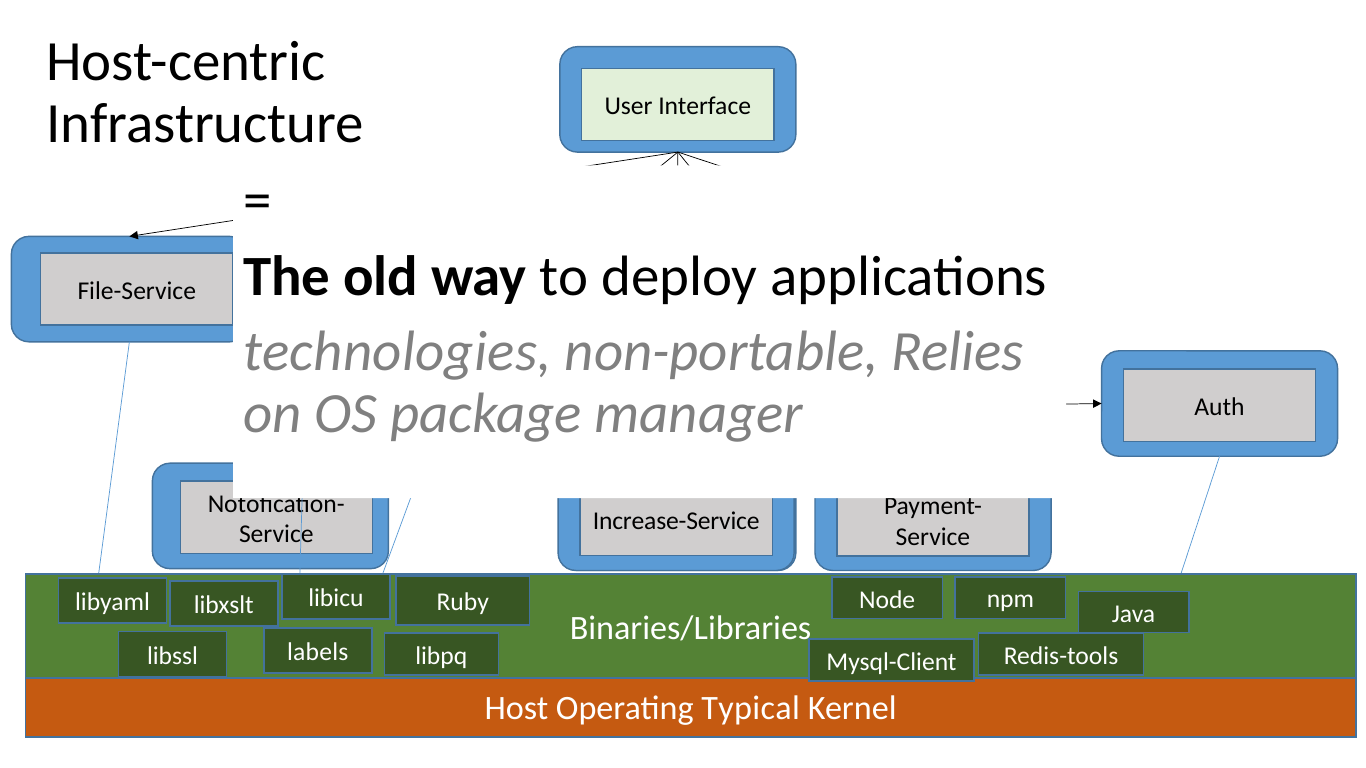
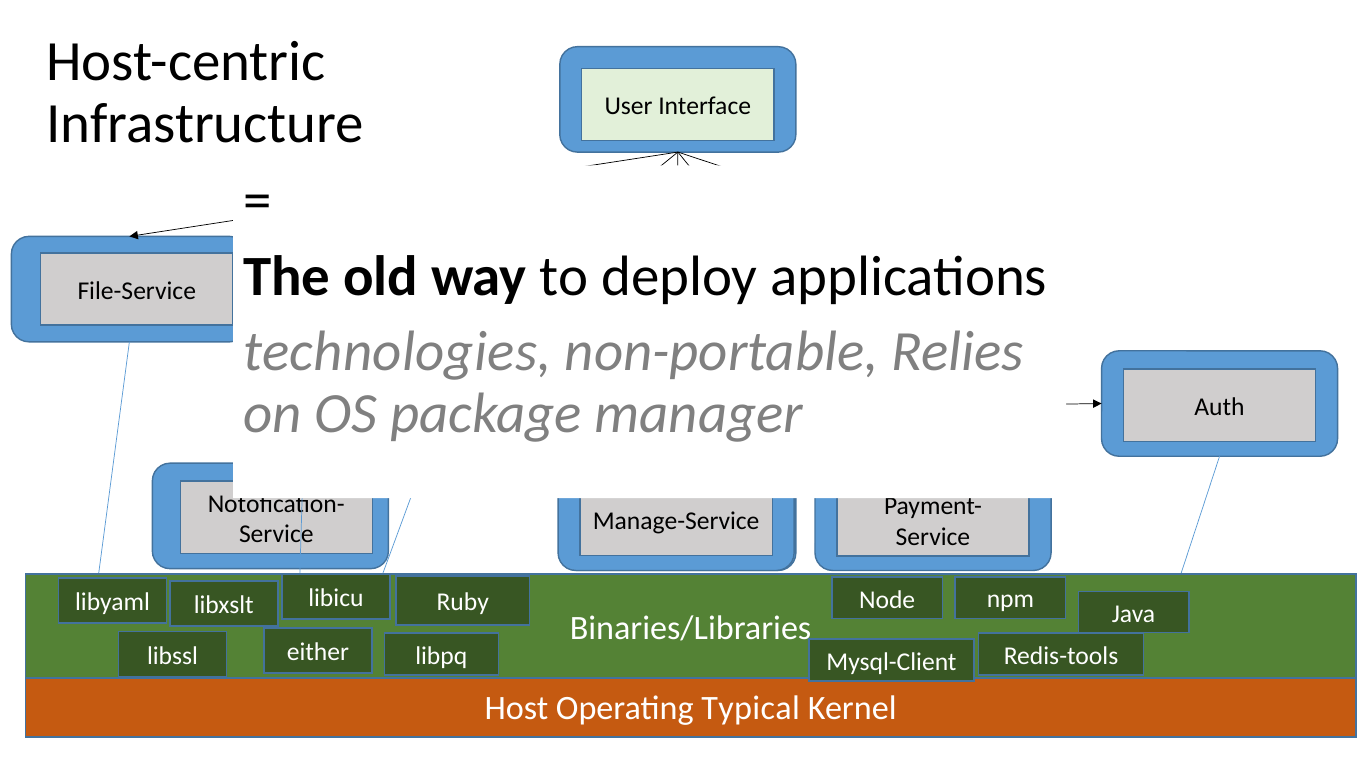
Increase-Service: Increase-Service -> Manage-Service
labels: labels -> either
